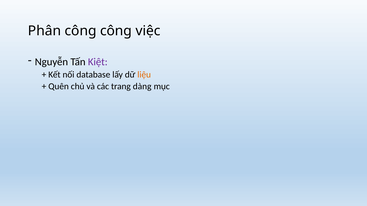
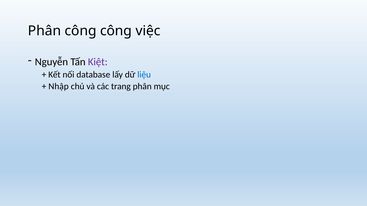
liệu colour: orange -> blue
Quên: Quên -> Nhập
trang dàng: dàng -> phân
